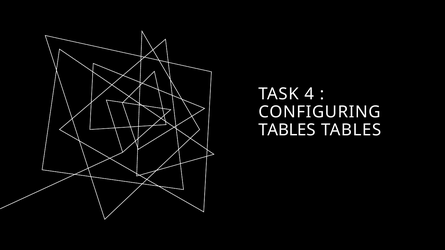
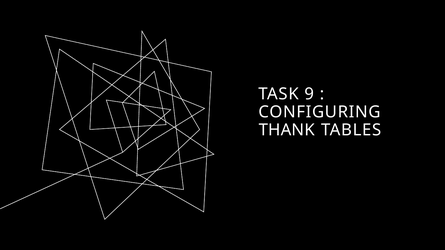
4: 4 -> 9
TABLES at (287, 130): TABLES -> THANK
